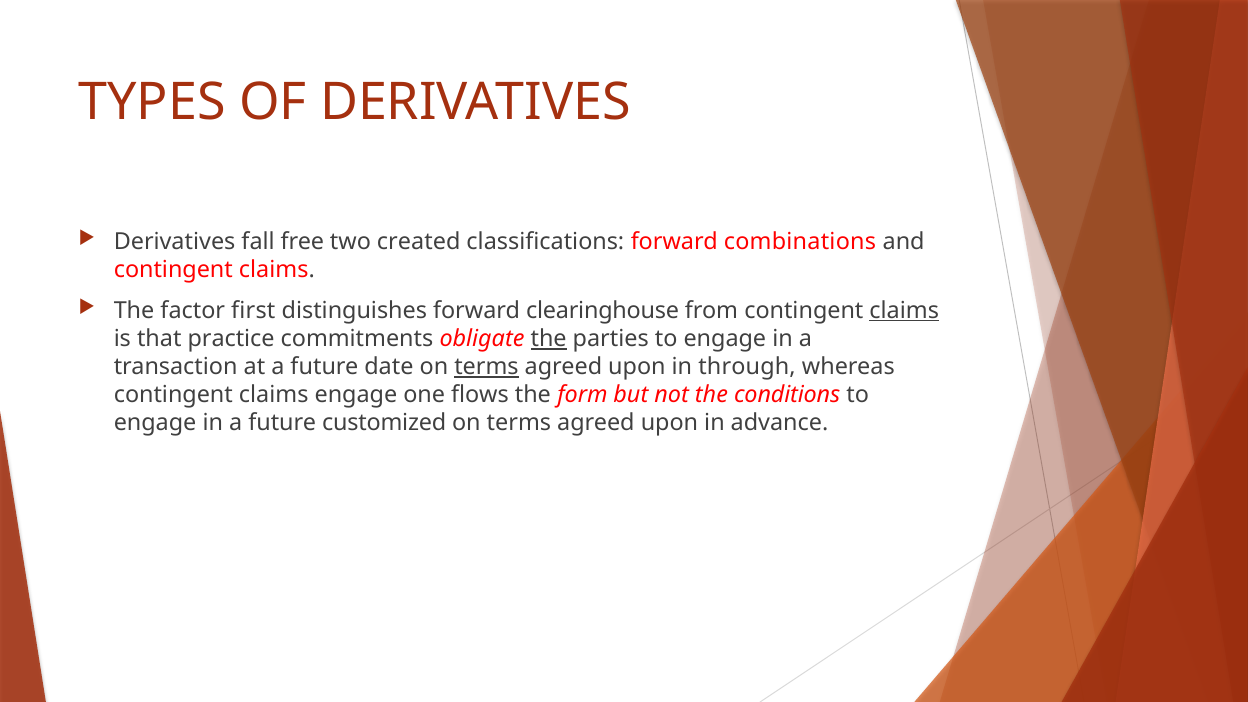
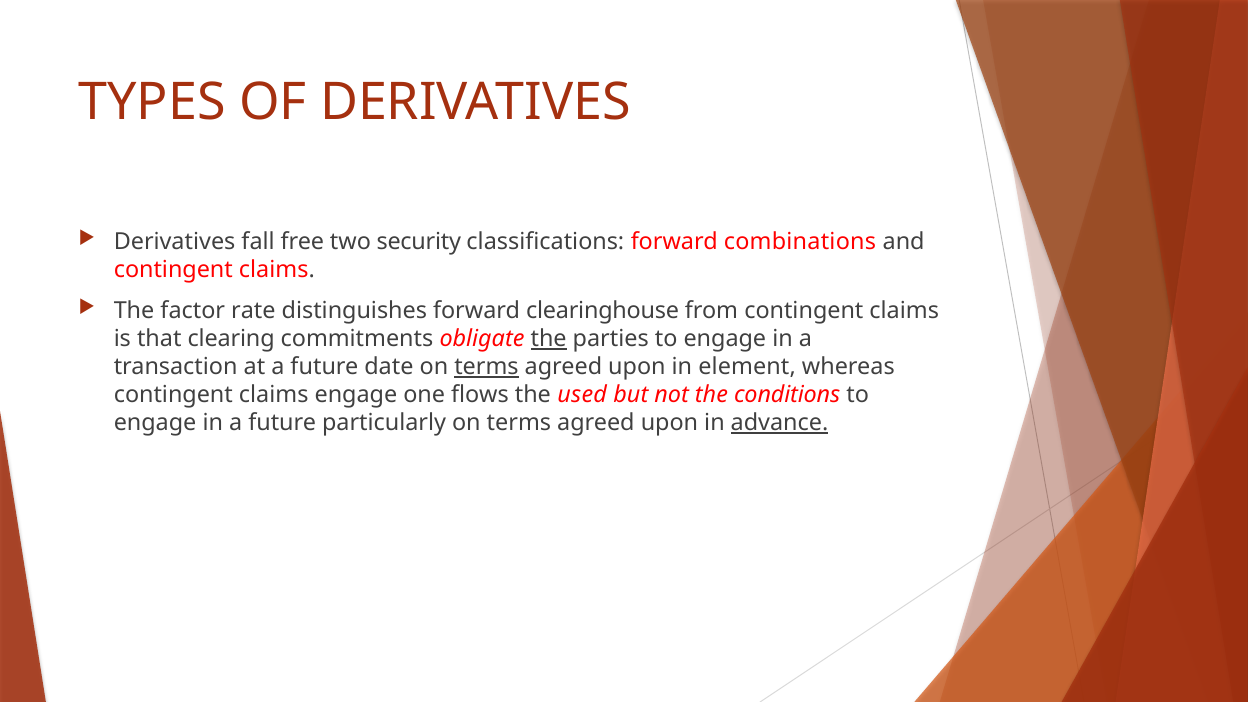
created: created -> security
first: first -> rate
claims at (904, 311) underline: present -> none
practice: practice -> clearing
through: through -> element
form: form -> used
customized: customized -> particularly
advance underline: none -> present
